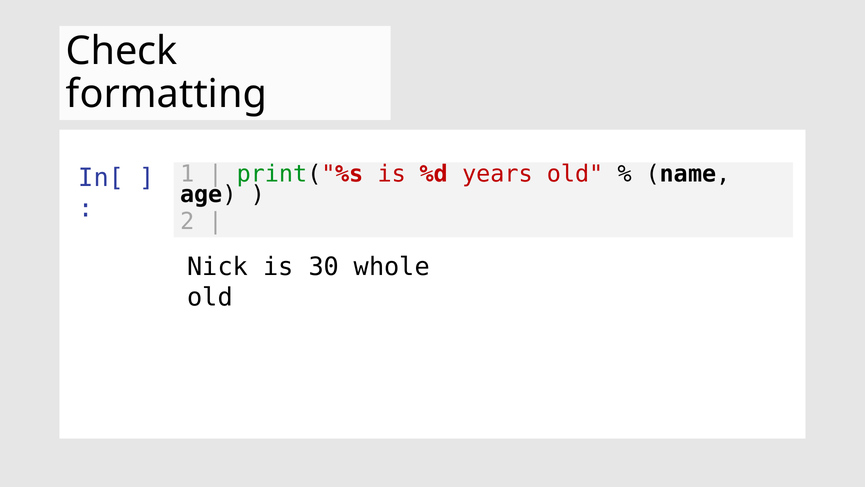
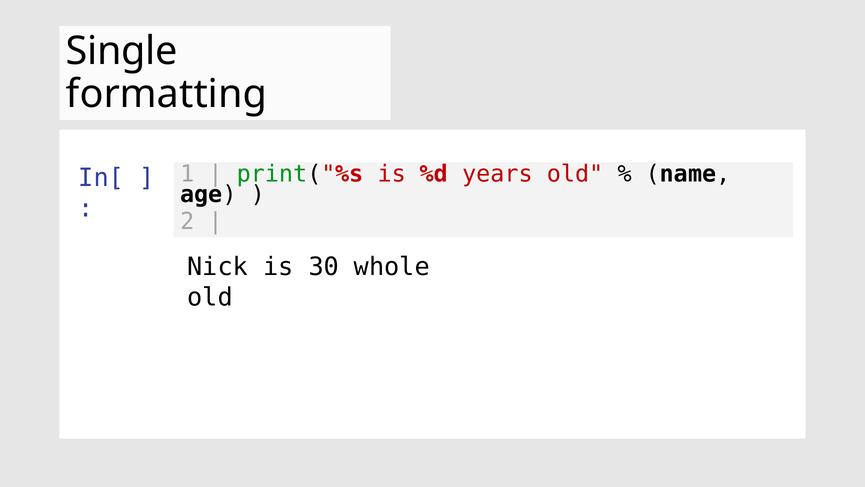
Check: Check -> Single
